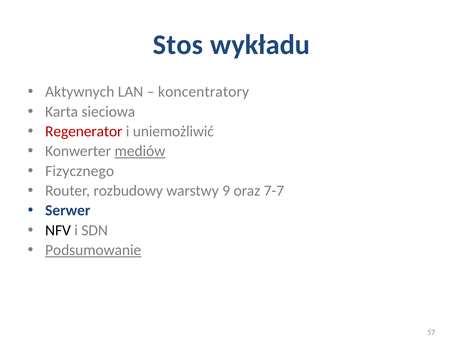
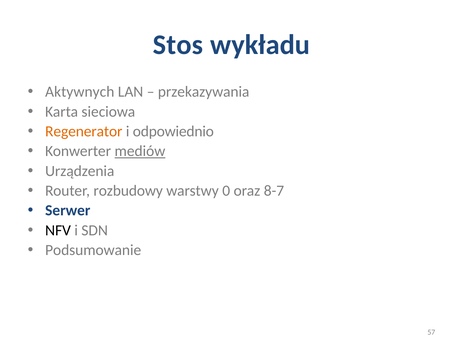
koncentratory: koncentratory -> przekazywania
Regenerator colour: red -> orange
uniemożliwić: uniemożliwić -> odpowiednio
Fizycznego: Fizycznego -> Urządzenia
9: 9 -> 0
7-7: 7-7 -> 8-7
Podsumowanie underline: present -> none
